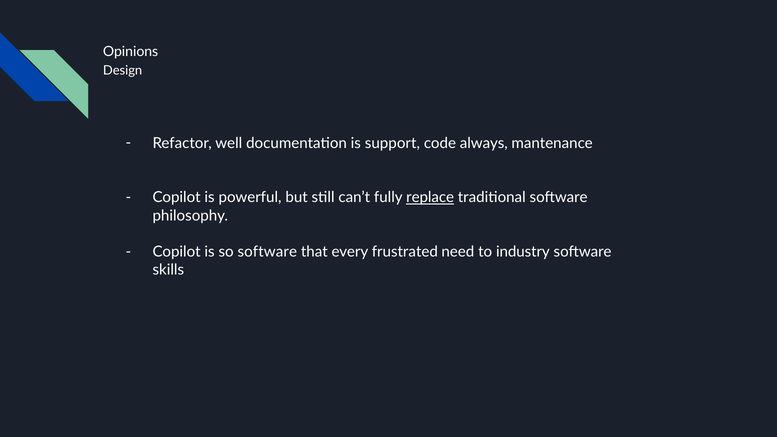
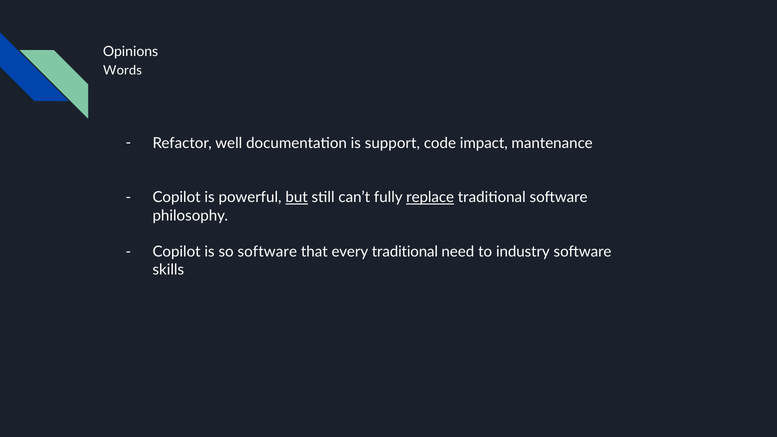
Design: Design -> Words
always: always -> impact
but underline: none -> present
every frustrated: frustrated -> traditional
